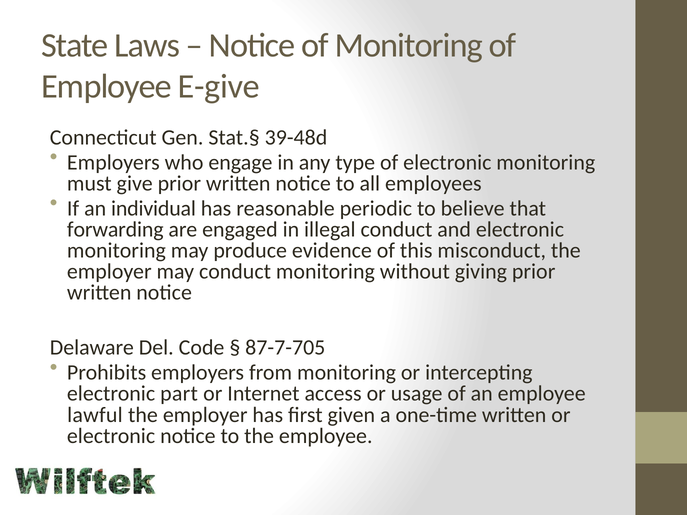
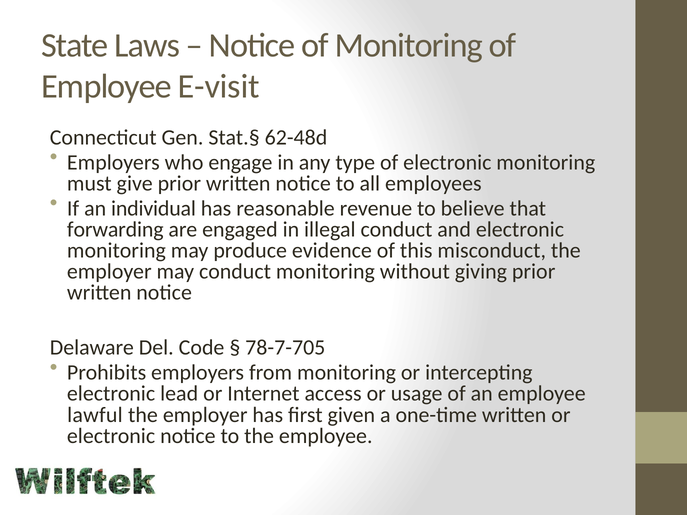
E-give: E-give -> E-visit
39-48d: 39-48d -> 62-48d
periodic: periodic -> revenue
87-7-705: 87-7-705 -> 78-7-705
part: part -> lead
